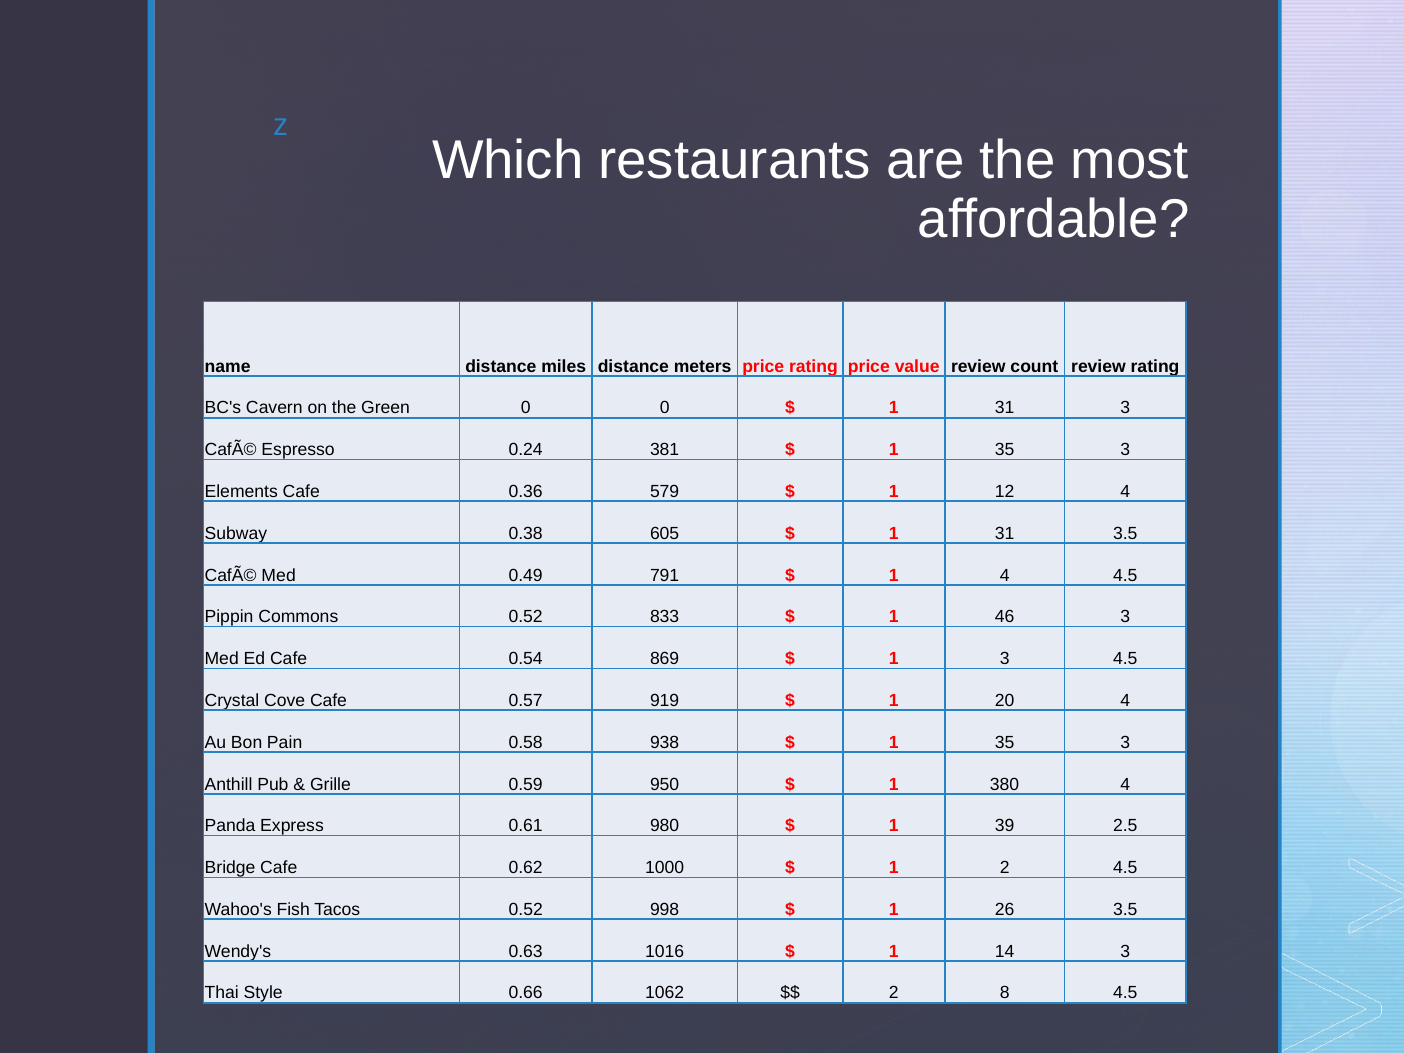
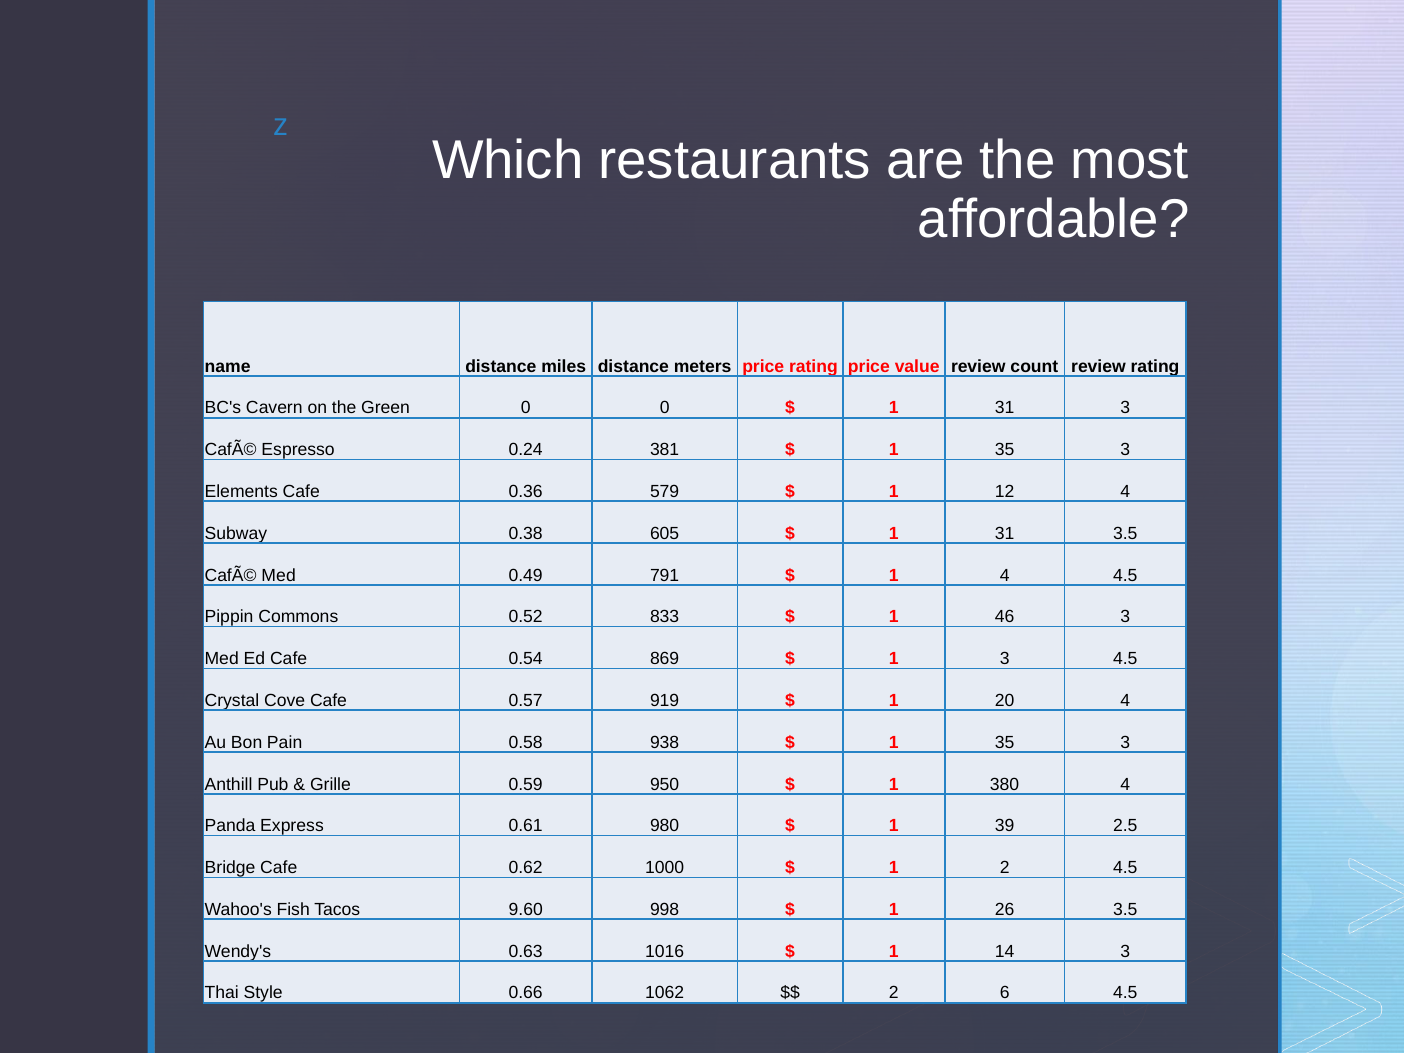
Tacos 0.52: 0.52 -> 9.60
8: 8 -> 6
